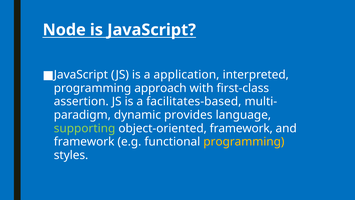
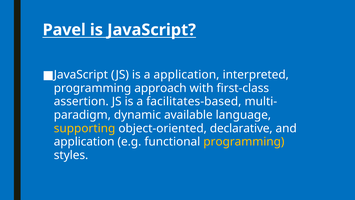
Node: Node -> Pavel
provides: provides -> available
supporting colour: light green -> yellow
object-oriented framework: framework -> declarative
framework at (84, 142): framework -> application
